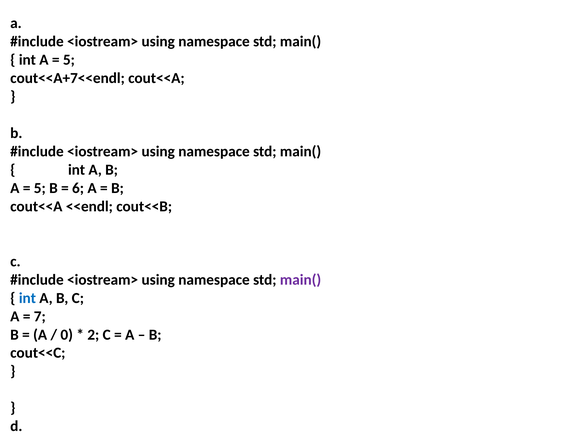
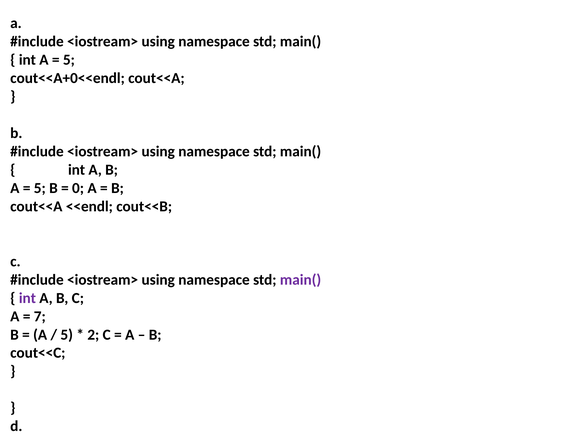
cout<<A+7<<endl: cout<<A+7<<endl -> cout<<A+0<<endl
6: 6 -> 0
int at (27, 298) colour: blue -> purple
0 at (67, 334): 0 -> 5
